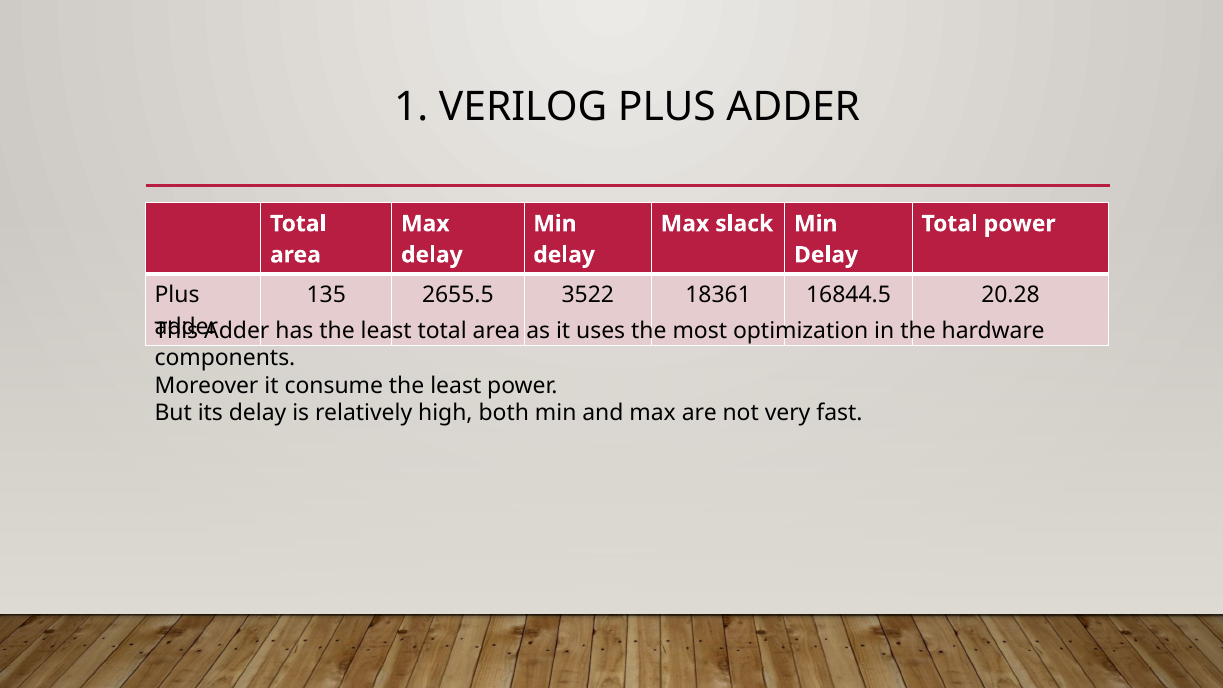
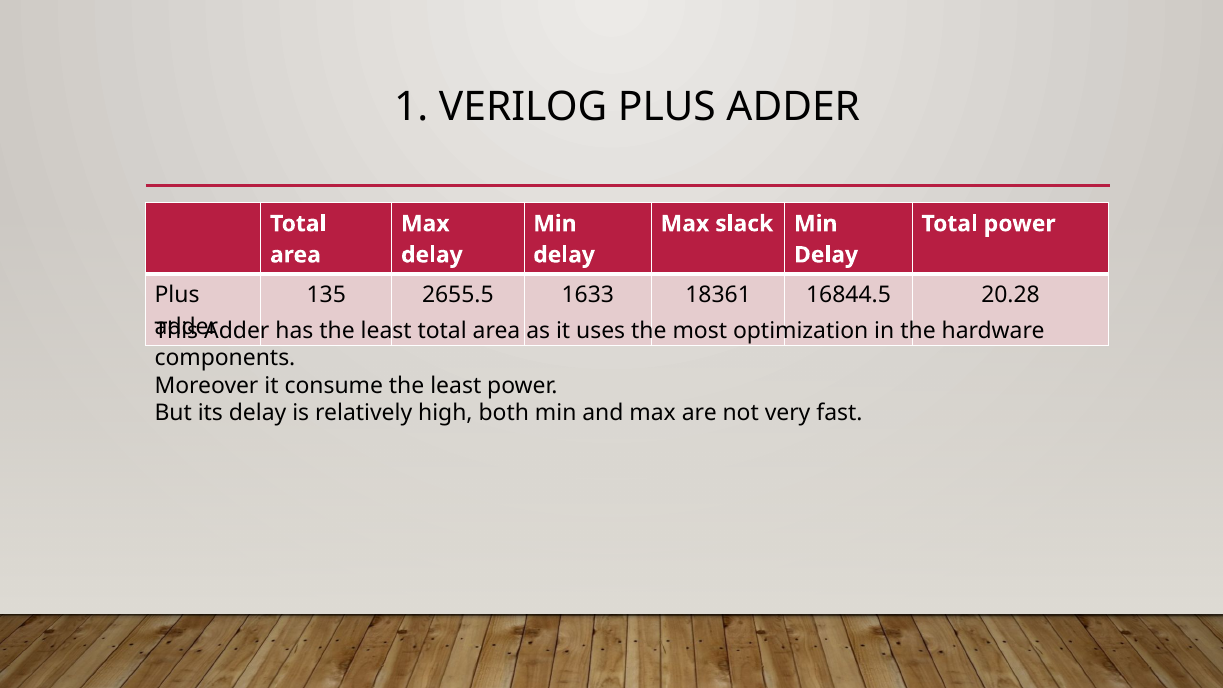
3522: 3522 -> 1633
